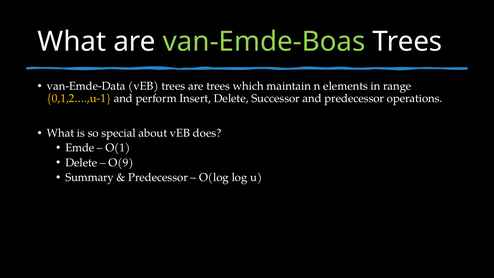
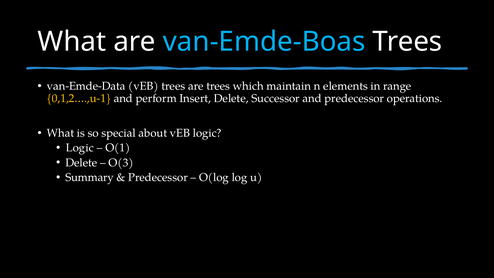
van-Emde-Boas colour: light green -> light blue
vEB does: does -> logic
Emde at (80, 148): Emde -> Logic
O(9: O(9 -> O(3
